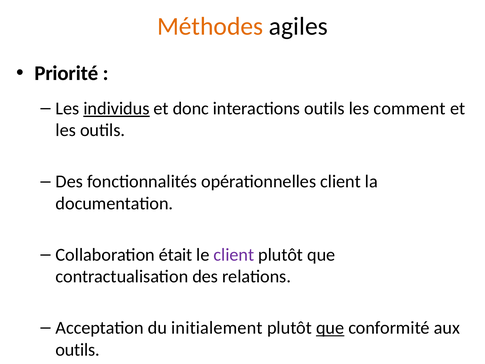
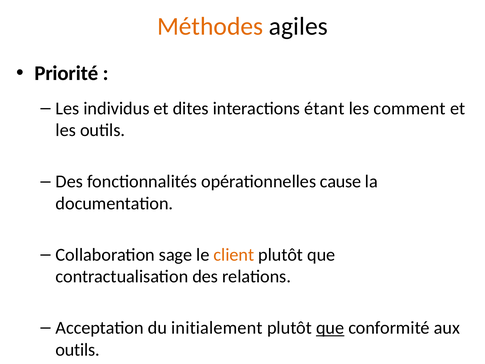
individus underline: present -> none
donc: donc -> dites
interactions outils: outils -> étant
opérationnelles client: client -> cause
était: était -> sage
client at (234, 255) colour: purple -> orange
